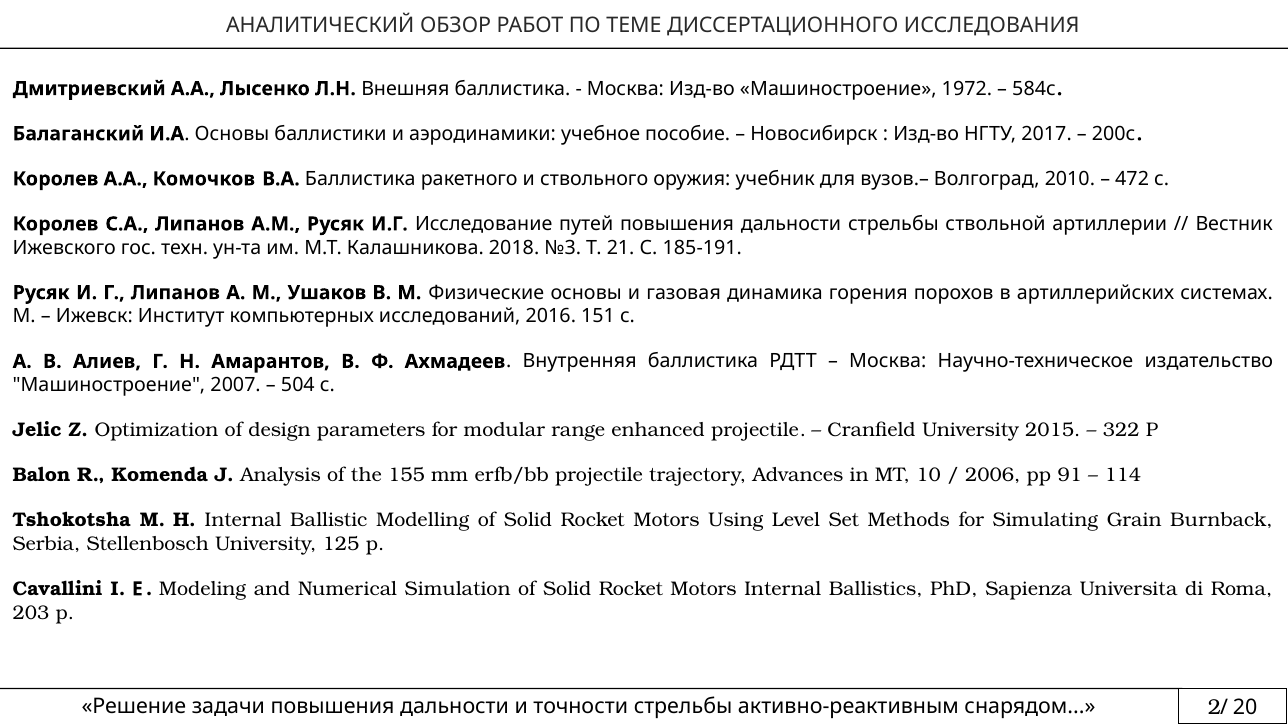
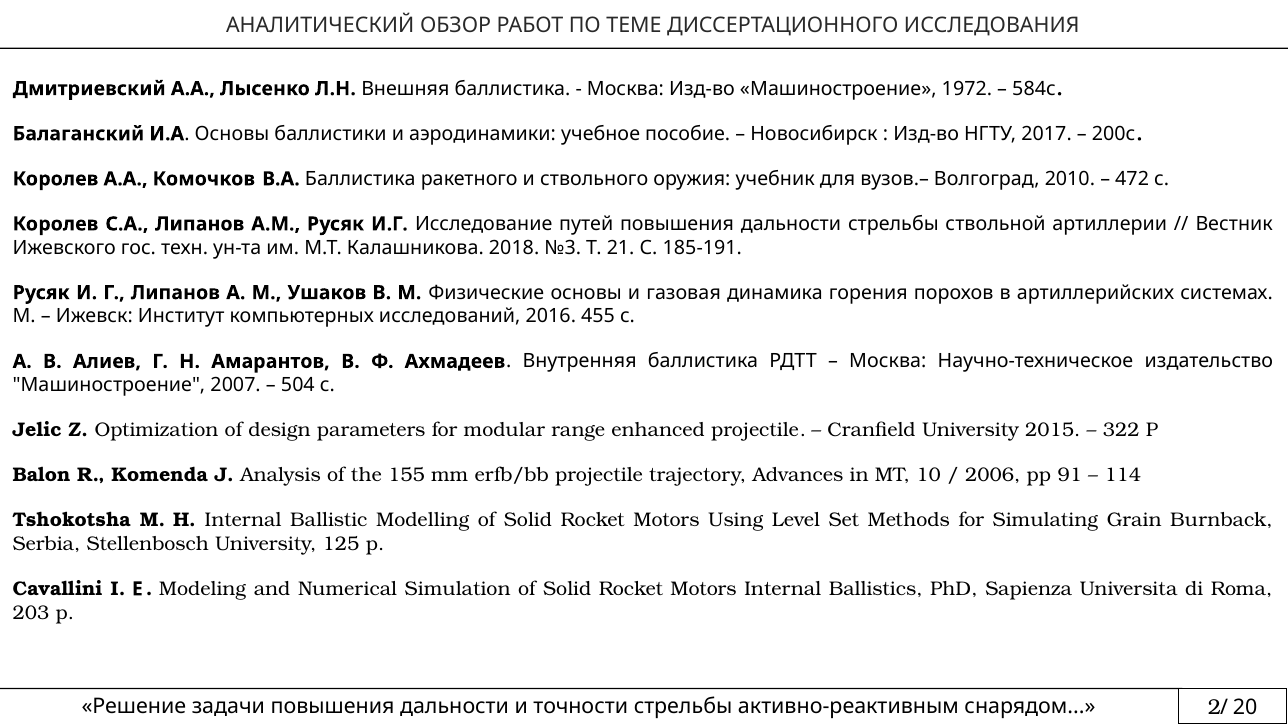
151: 151 -> 455
